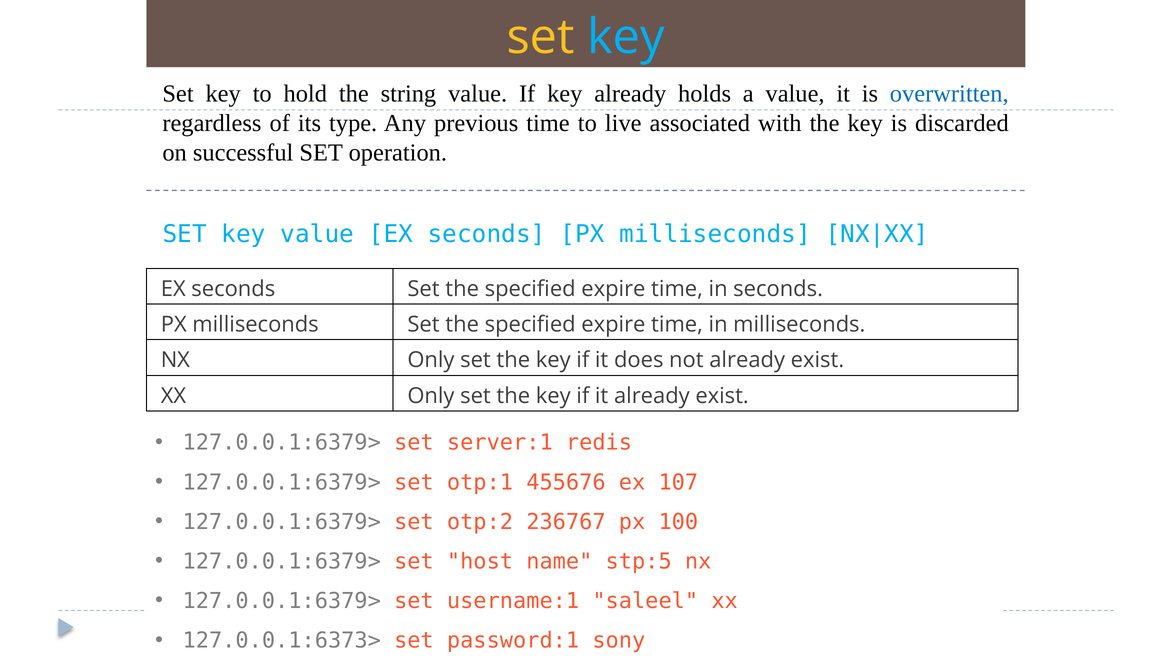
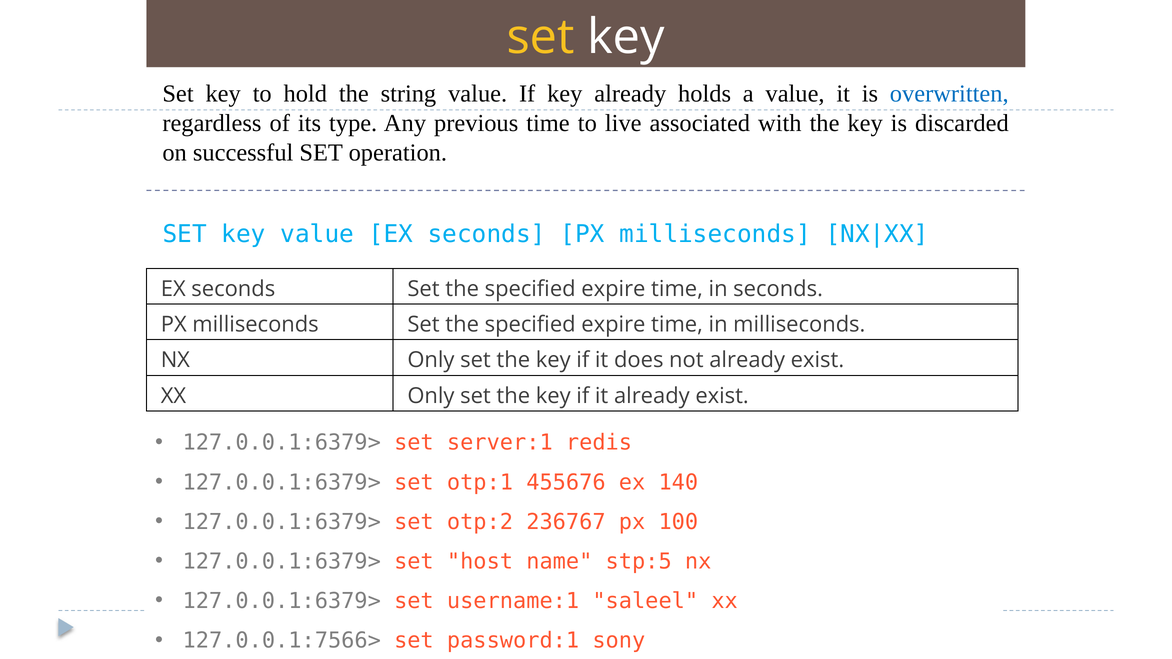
key at (626, 37) colour: light blue -> white
107: 107 -> 140
127.0.0.1:6373>: 127.0.0.1:6373> -> 127.0.0.1:7566>
